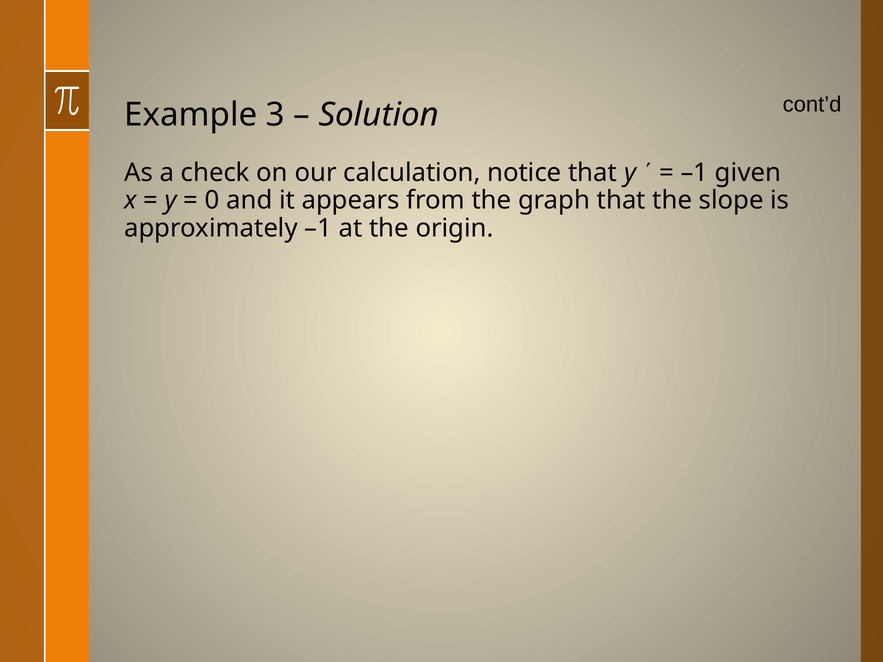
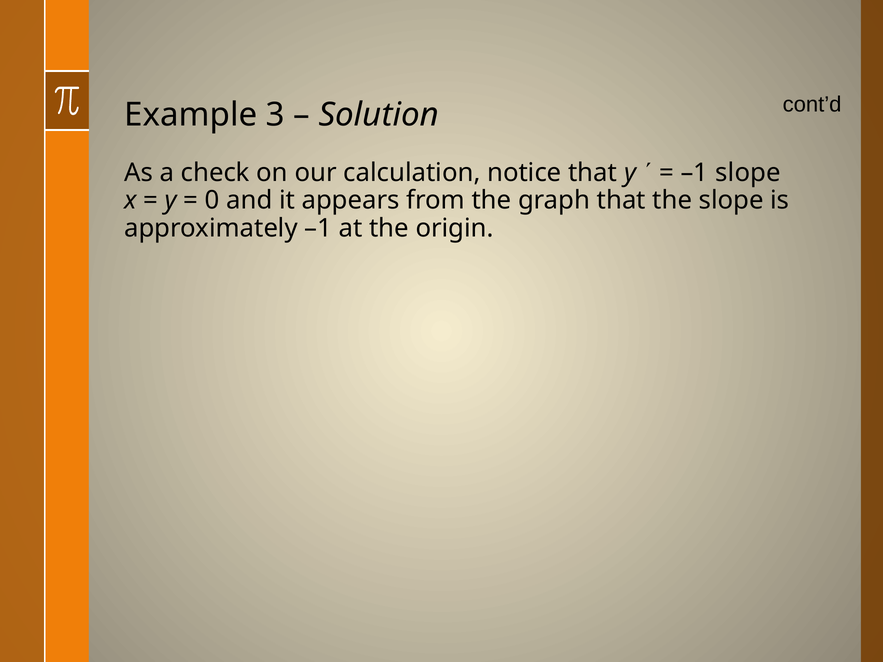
–1 given: given -> slope
